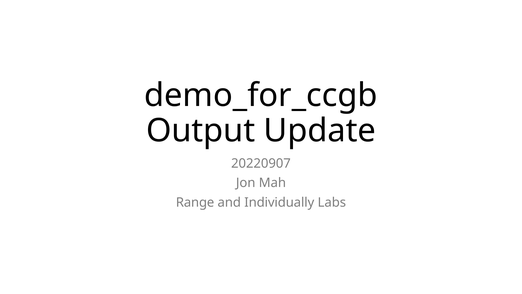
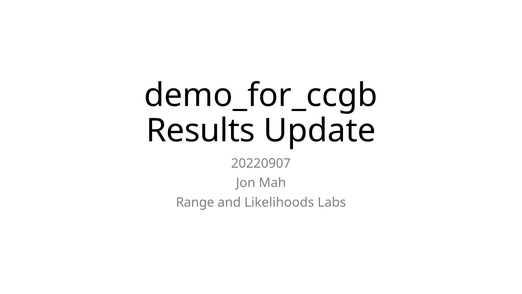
Output: Output -> Results
Individually: Individually -> Likelihoods
